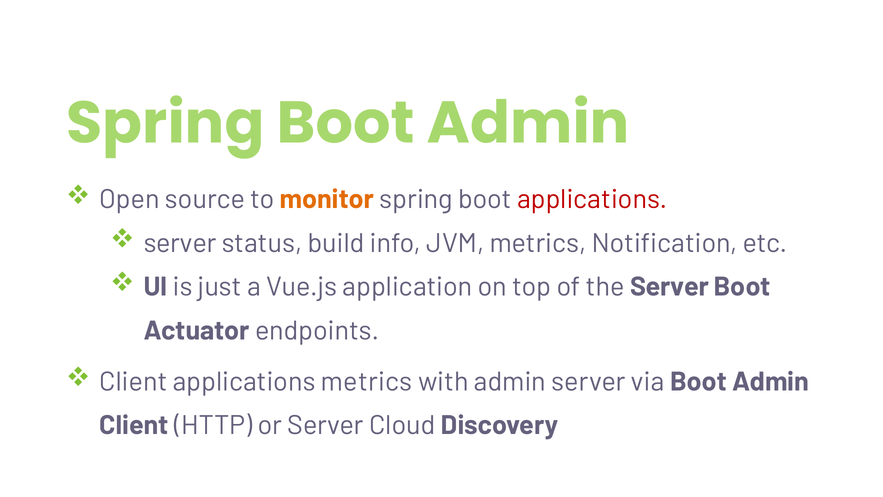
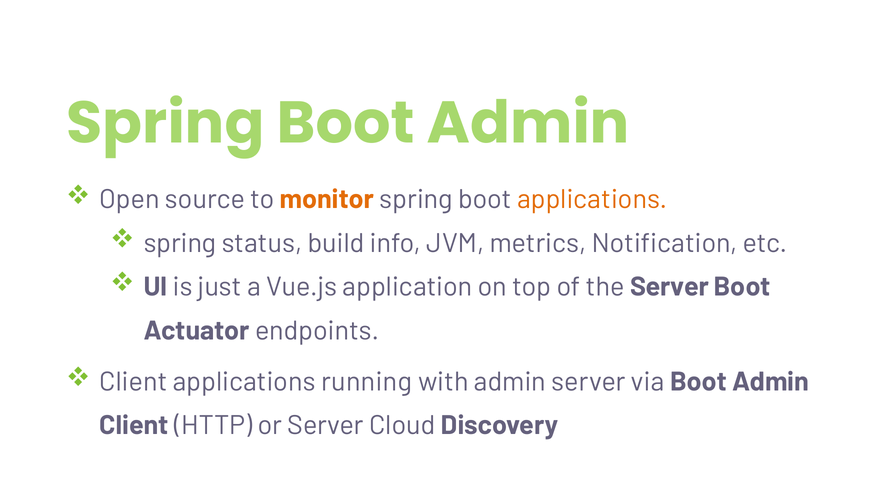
applications at (592, 199) colour: red -> orange
server at (180, 243): server -> spring
applications metrics: metrics -> running
